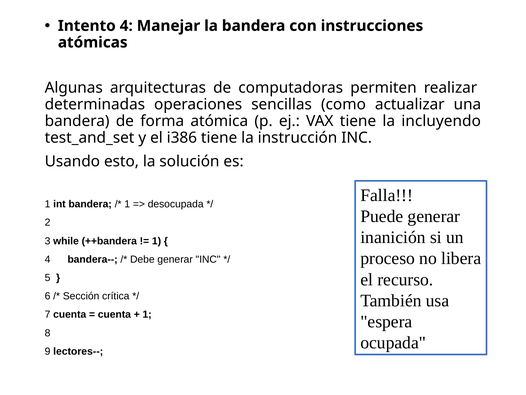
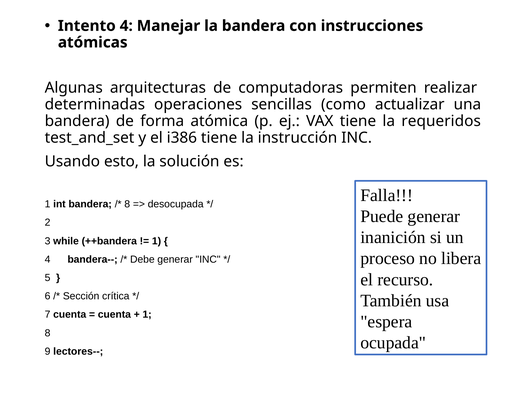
incluyendo: incluyendo -> requeridos
1 at (127, 204): 1 -> 8
